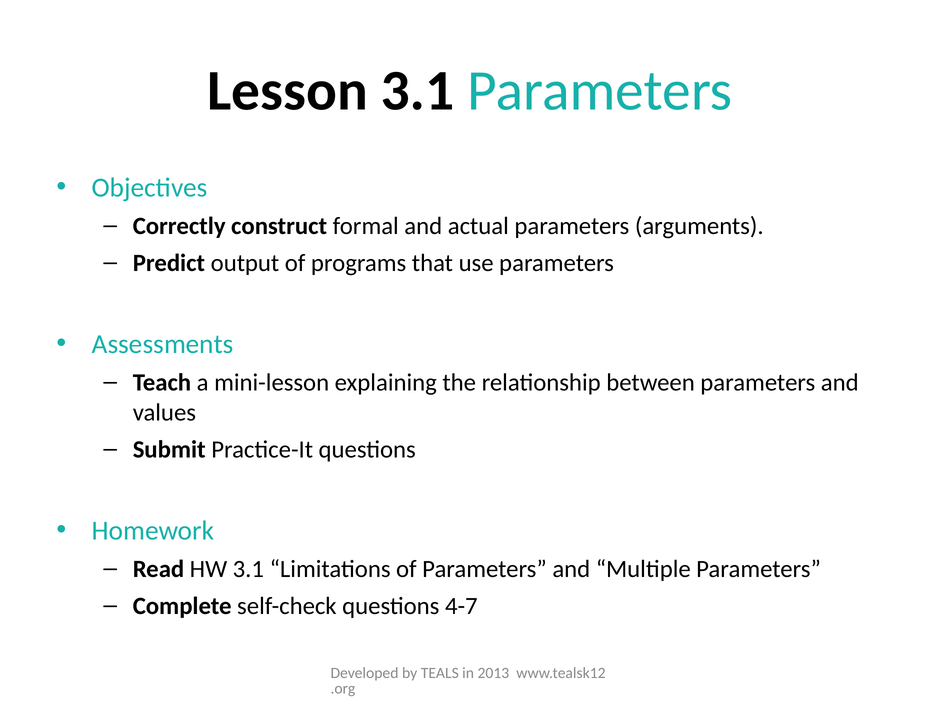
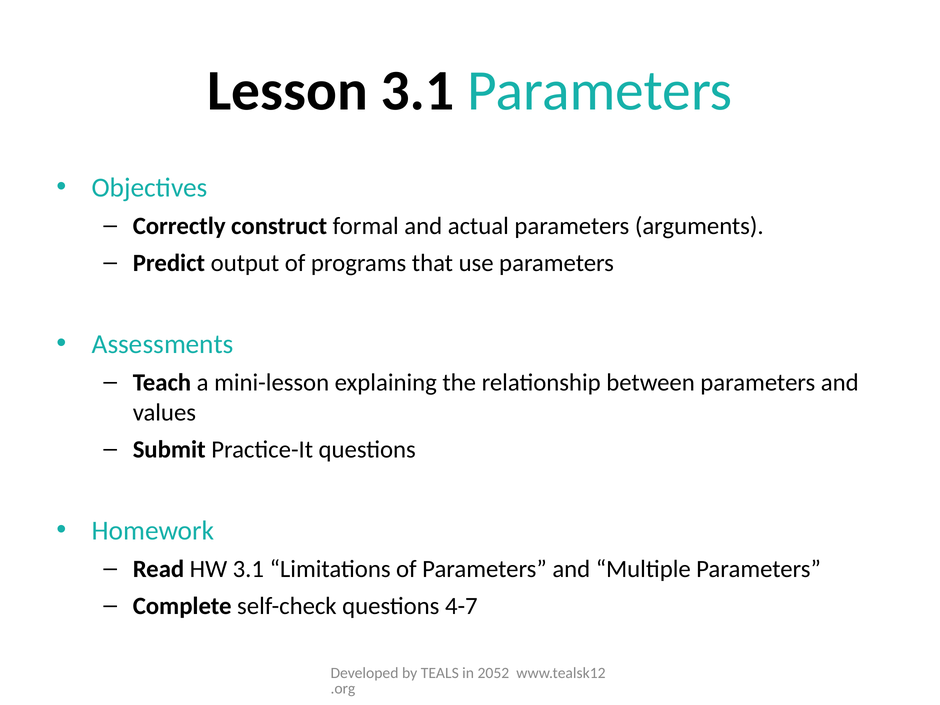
2013: 2013 -> 2052
